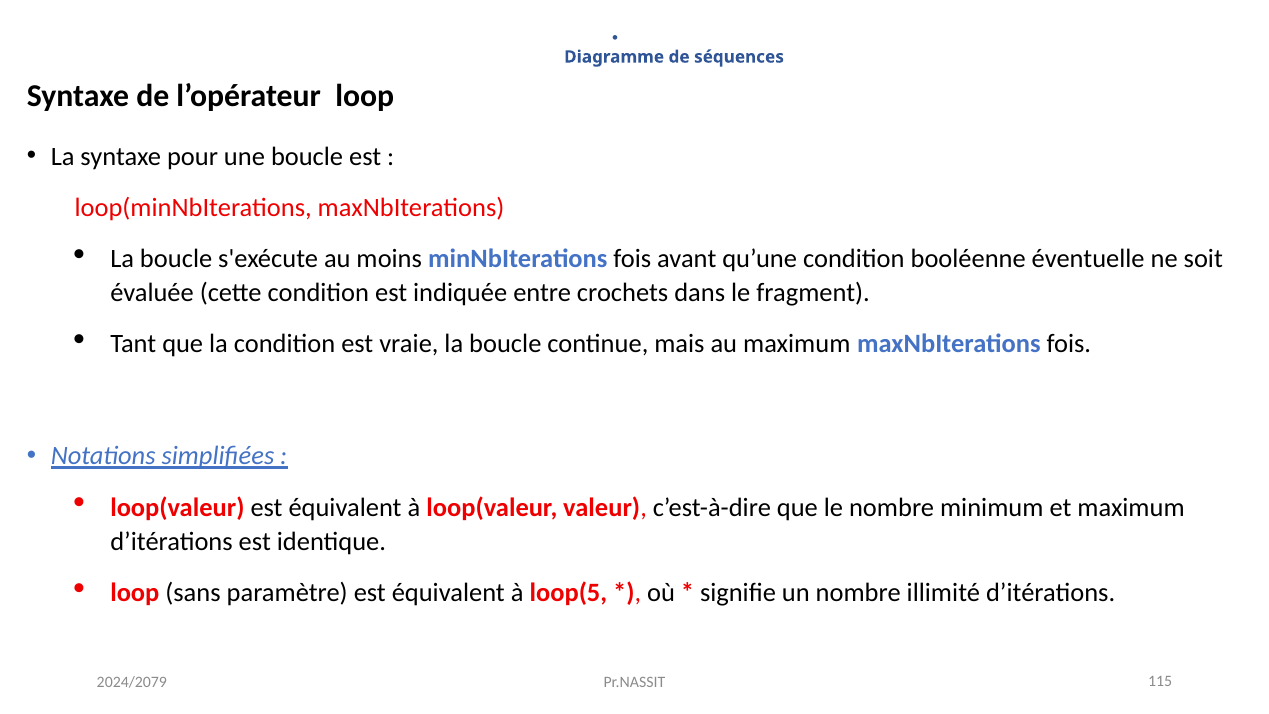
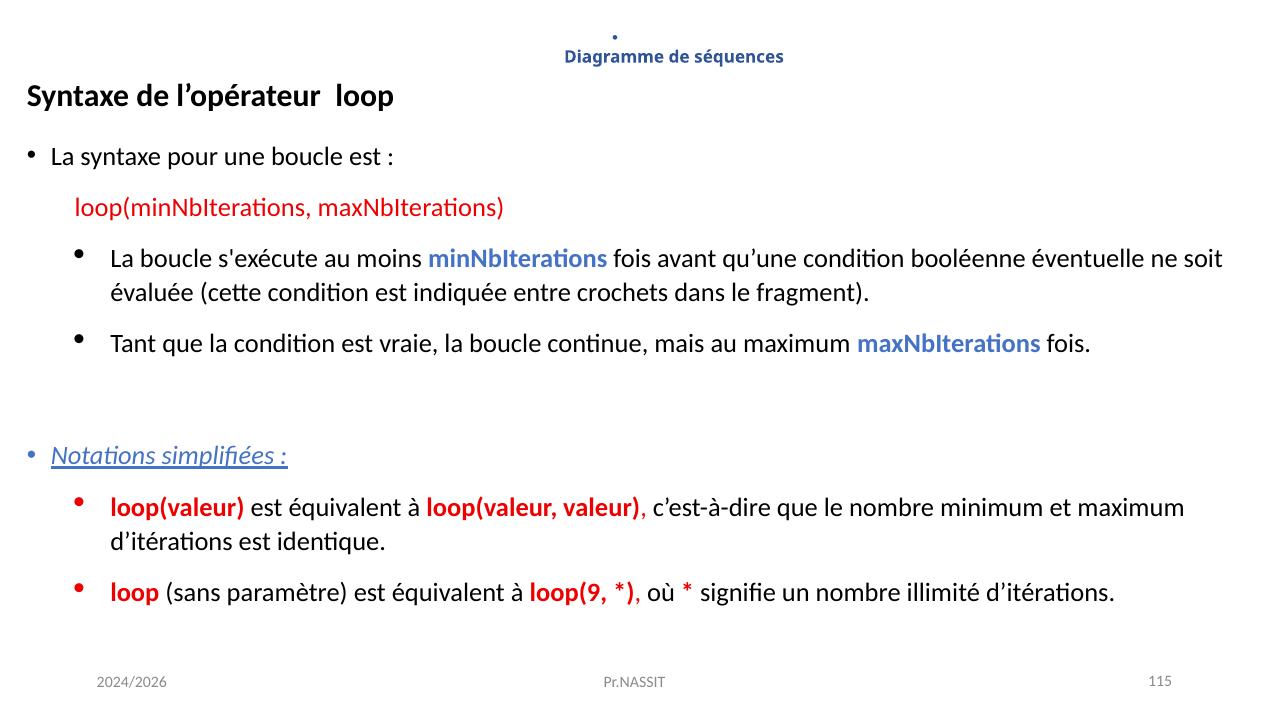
loop(5: loop(5 -> loop(9
2024/2079: 2024/2079 -> 2024/2026
